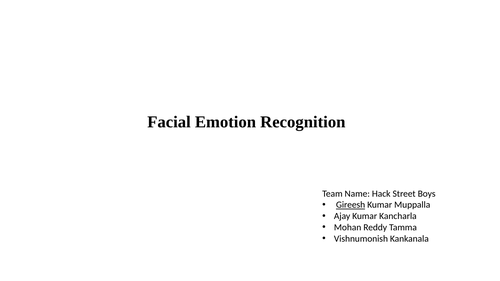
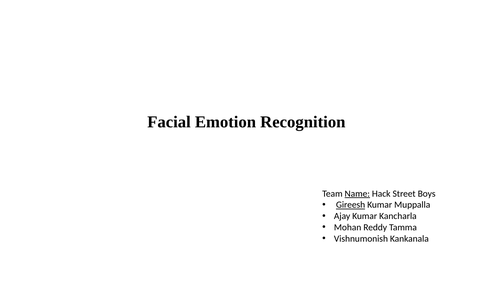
Name underline: none -> present
